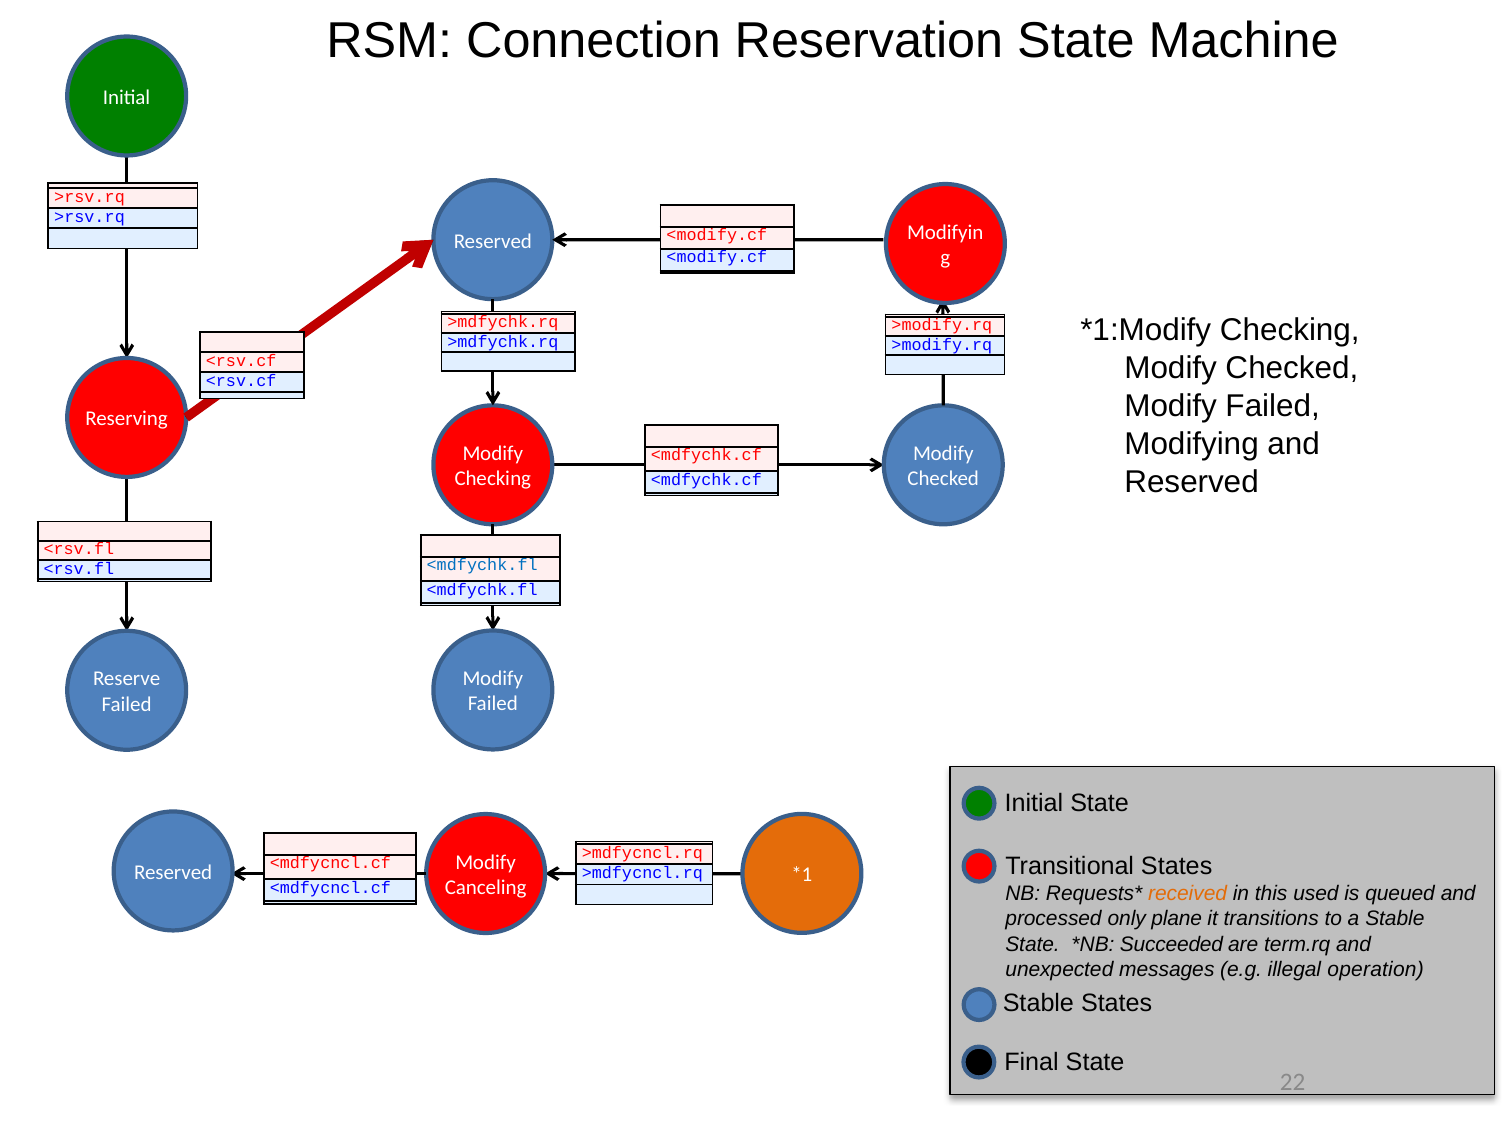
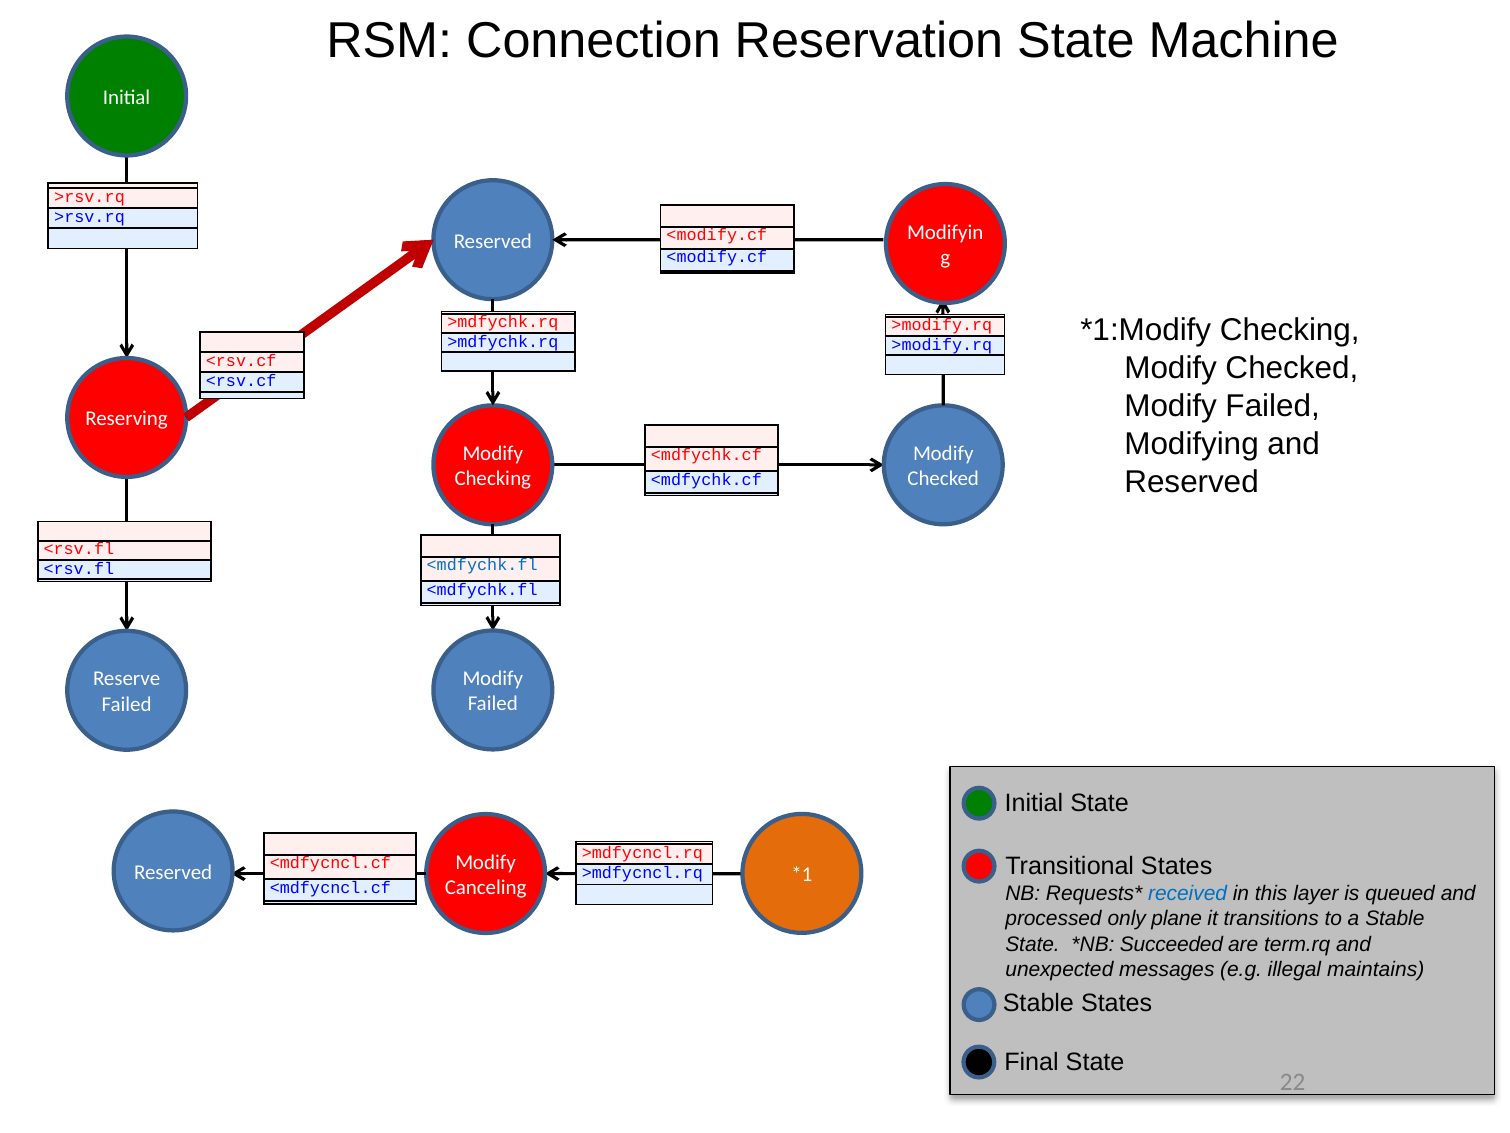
received colour: orange -> blue
used: used -> layer
operation: operation -> maintains
